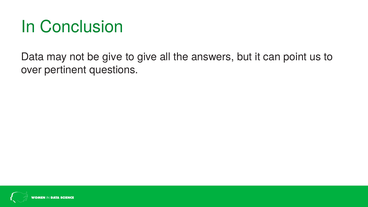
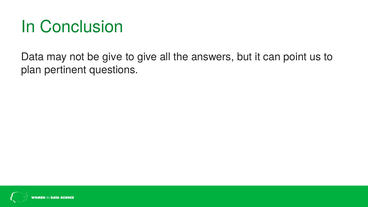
over: over -> plan
